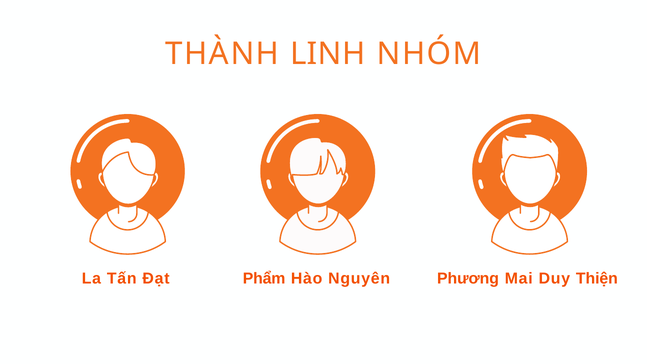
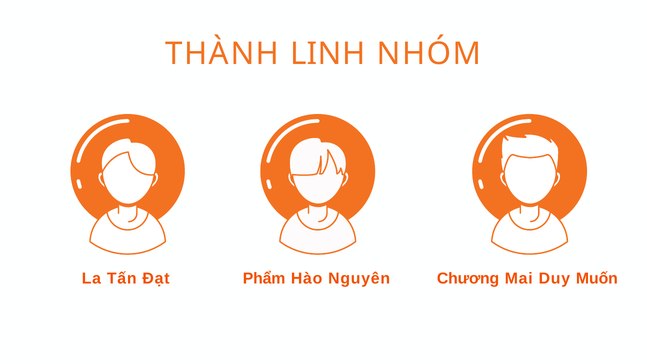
Phương: Phương -> Chương
Thiện: Thiện -> Muốn
